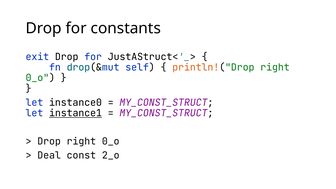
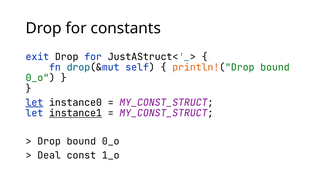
println!("Drop right: right -> bound
let at (34, 103) underline: none -> present
Drop right: right -> bound
2_o: 2_o -> 1_o
